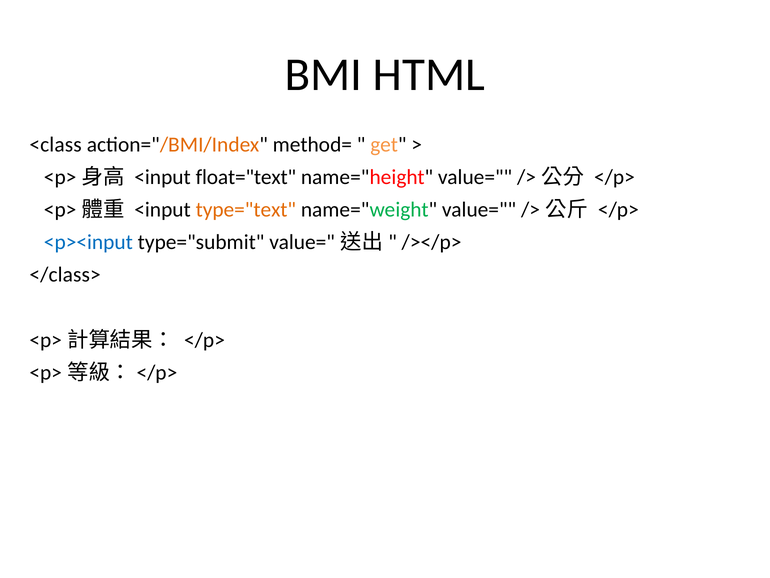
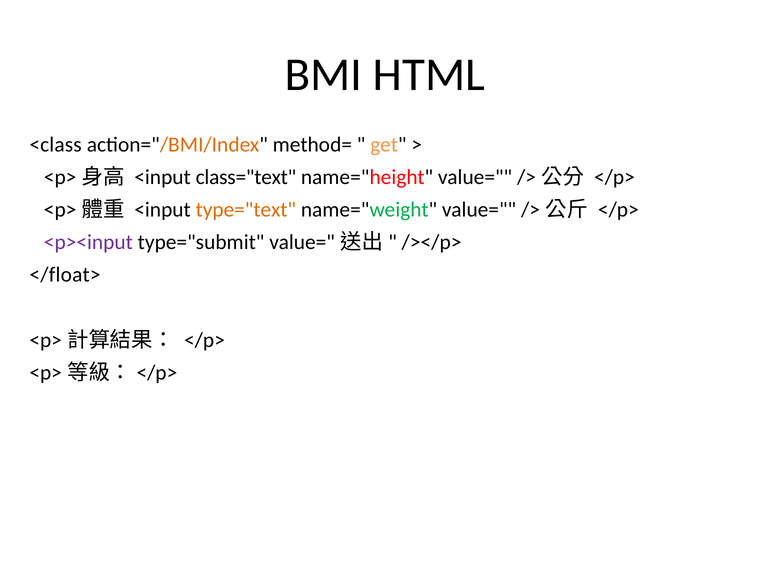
float="text: float="text -> class="text
<p><input colour: blue -> purple
</class>: </class> -> </float>
